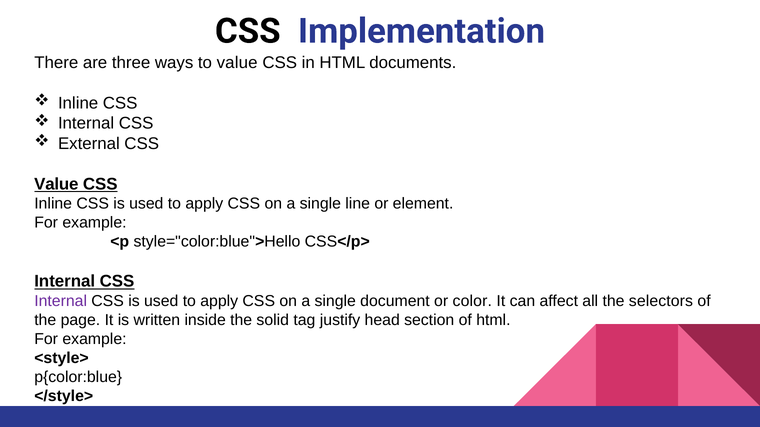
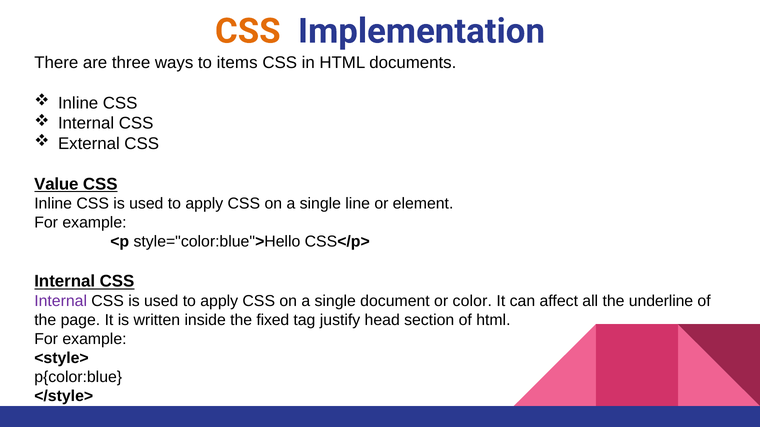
CSS at (248, 31) colour: black -> orange
to value: value -> items
selectors: selectors -> underline
solid: solid -> fixed
